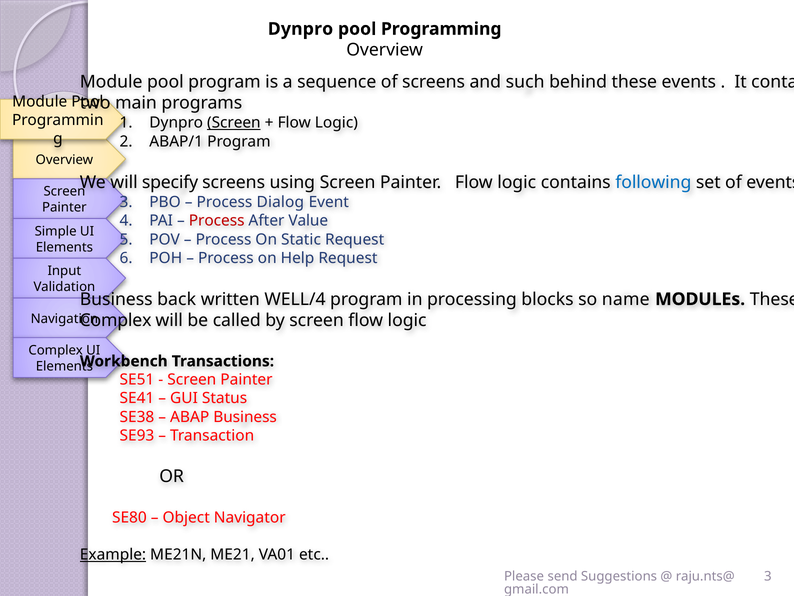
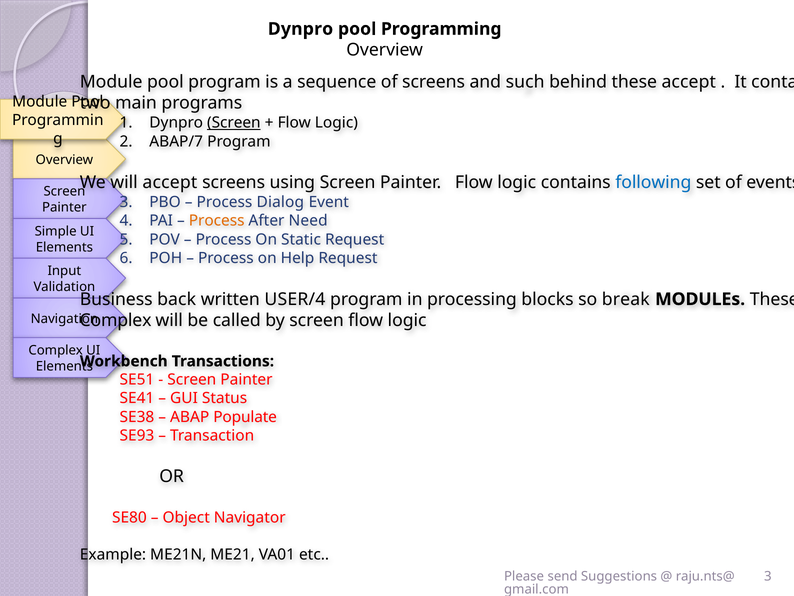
these events: events -> accept
ABAP/1: ABAP/1 -> ABAP/7
will specify: specify -> accept
Process at (217, 221) colour: red -> orange
Value: Value -> Need
WELL/4: WELL/4 -> USER/4
name: name -> break
ABAP Business: Business -> Populate
Example underline: present -> none
